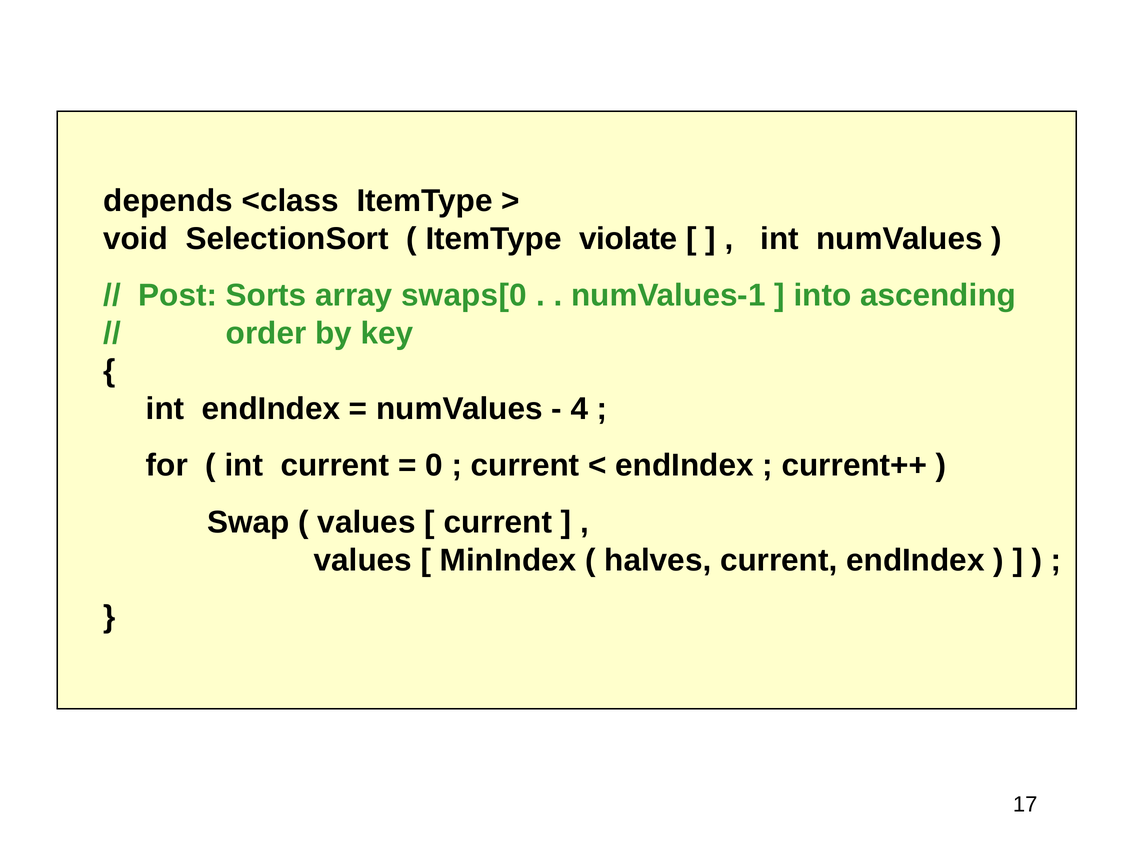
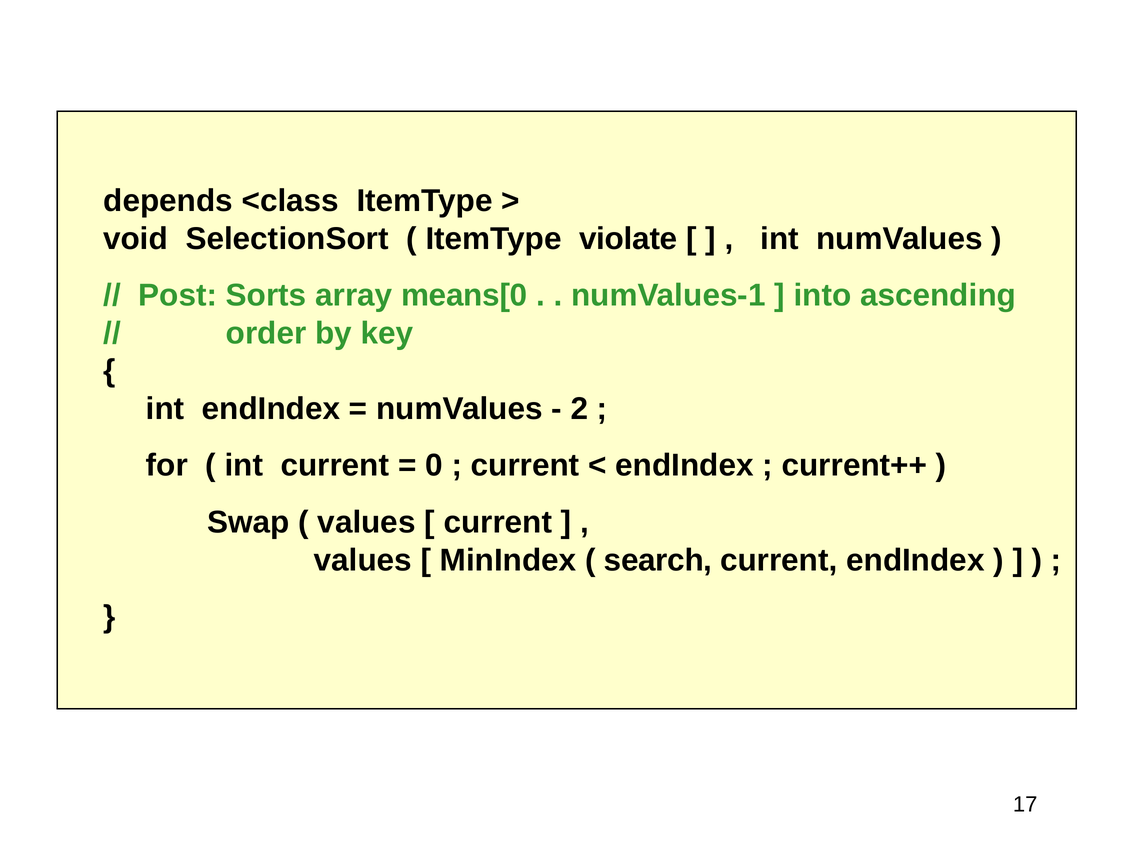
swaps[0: swaps[0 -> means[0
4: 4 -> 2
halves: halves -> search
